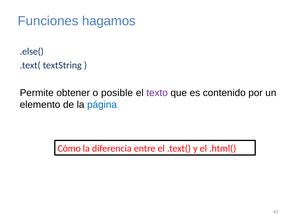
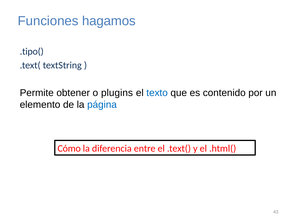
.else(: .else( -> .tipo(
posible: posible -> plugins
texto colour: purple -> blue
